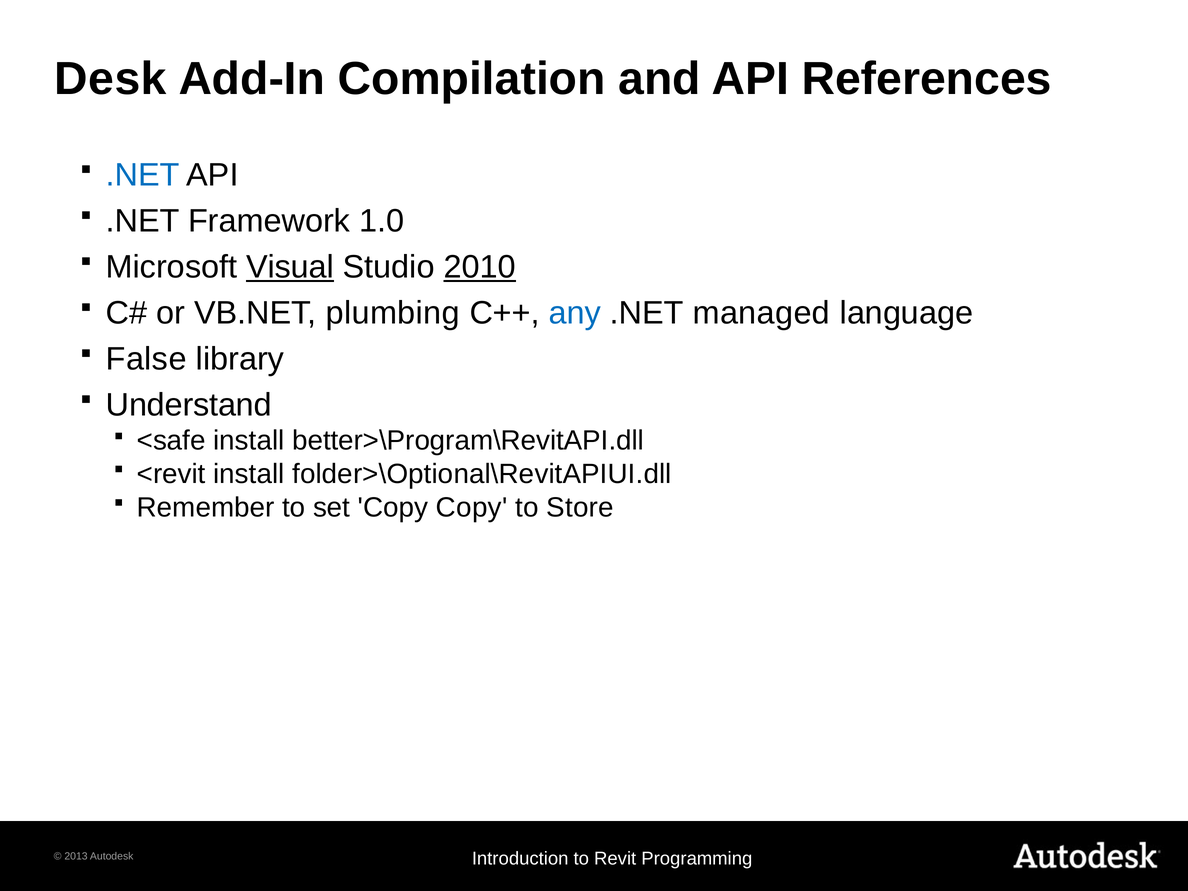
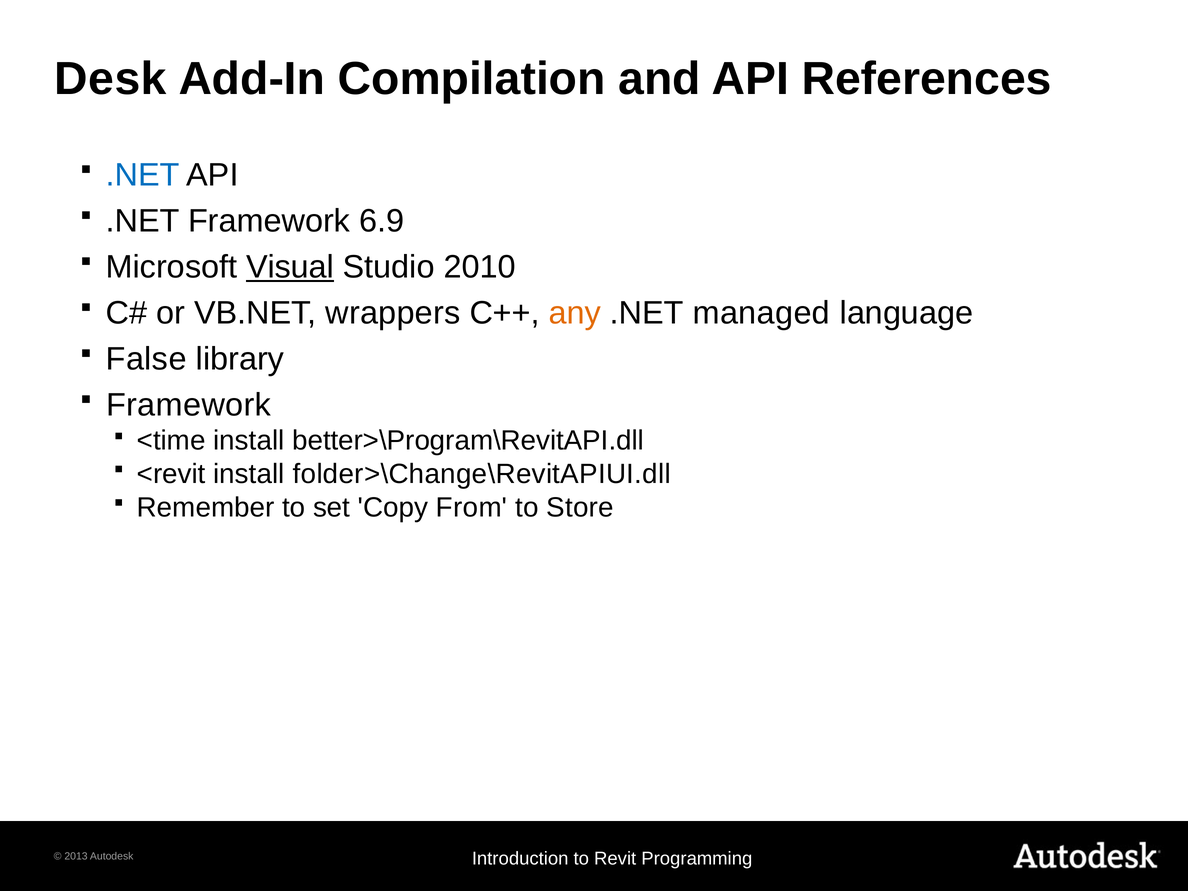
1.0: 1.0 -> 6.9
2010 underline: present -> none
plumbing: plumbing -> wrappers
any colour: blue -> orange
Understand at (189, 405): Understand -> Framework
<safe: <safe -> <time
folder>\Optional\RevitAPIUI.dll: folder>\Optional\RevitAPIUI.dll -> folder>\Change\RevitAPIUI.dll
Copy Copy: Copy -> From
